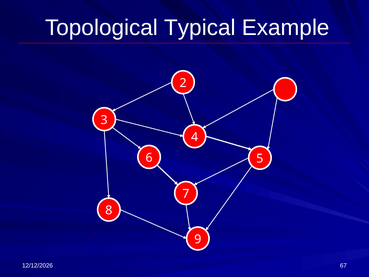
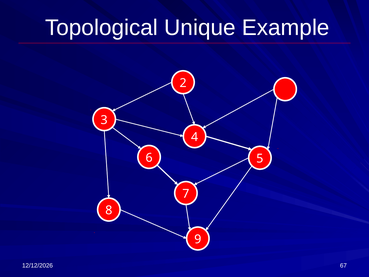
Typical: Typical -> Unique
